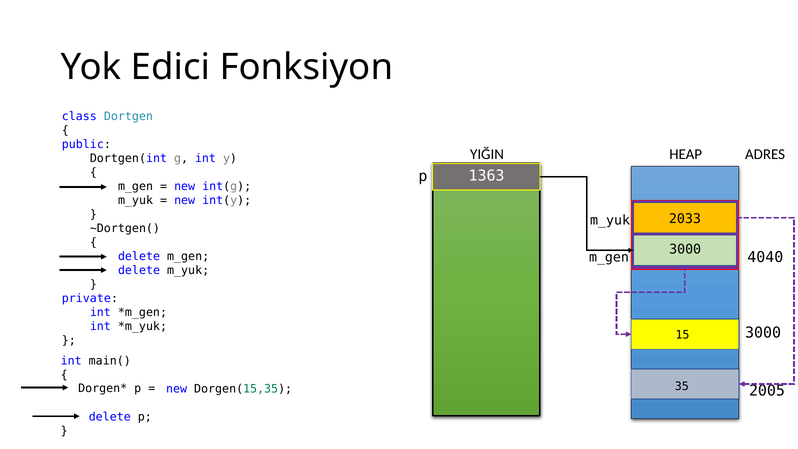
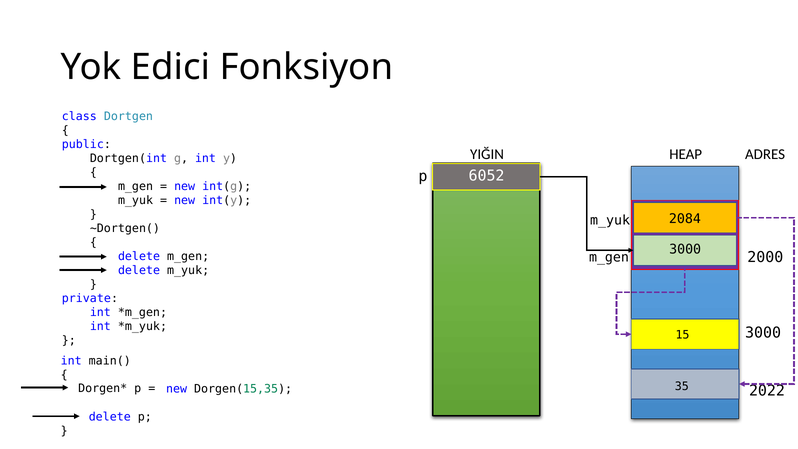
1363: 1363 -> 6052
2033: 2033 -> 2084
4040: 4040 -> 2000
2005: 2005 -> 2022
